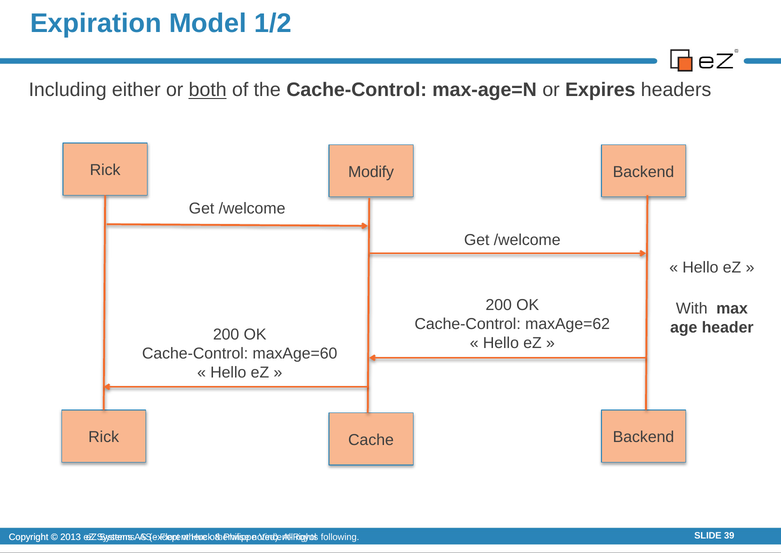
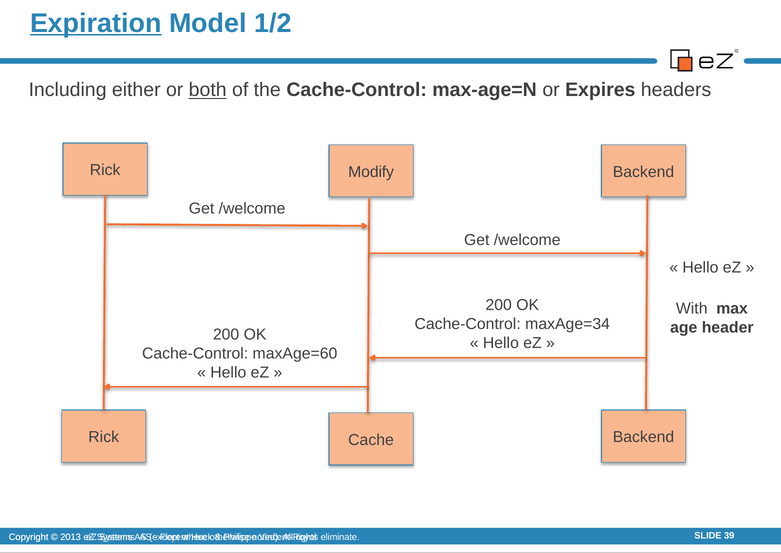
Expiration underline: none -> present
maxAge=62: maxAge=62 -> maxAge=34
following: following -> eliminate
